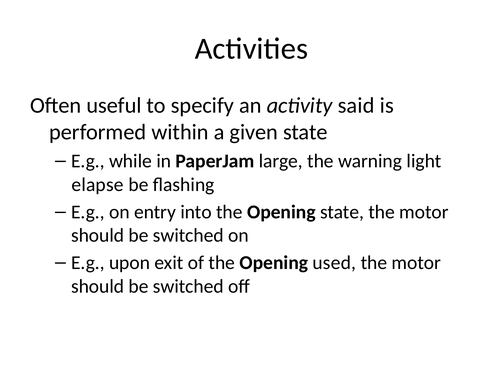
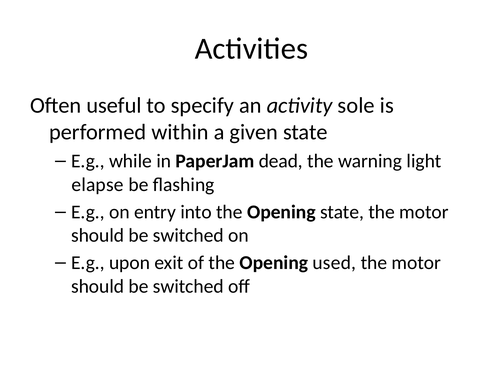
said: said -> sole
large: large -> dead
